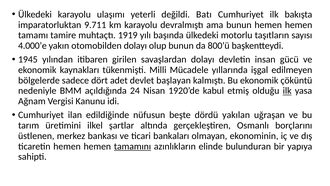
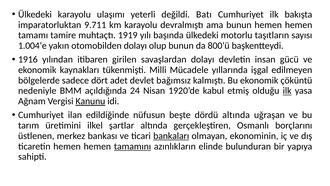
4.000’e: 4.000’e -> 1.004’e
1945: 1945 -> 1916
başlayan: başlayan -> bağımsız
Kanunu underline: none -> present
dördü yakılan: yakılan -> altında
bankaları underline: none -> present
